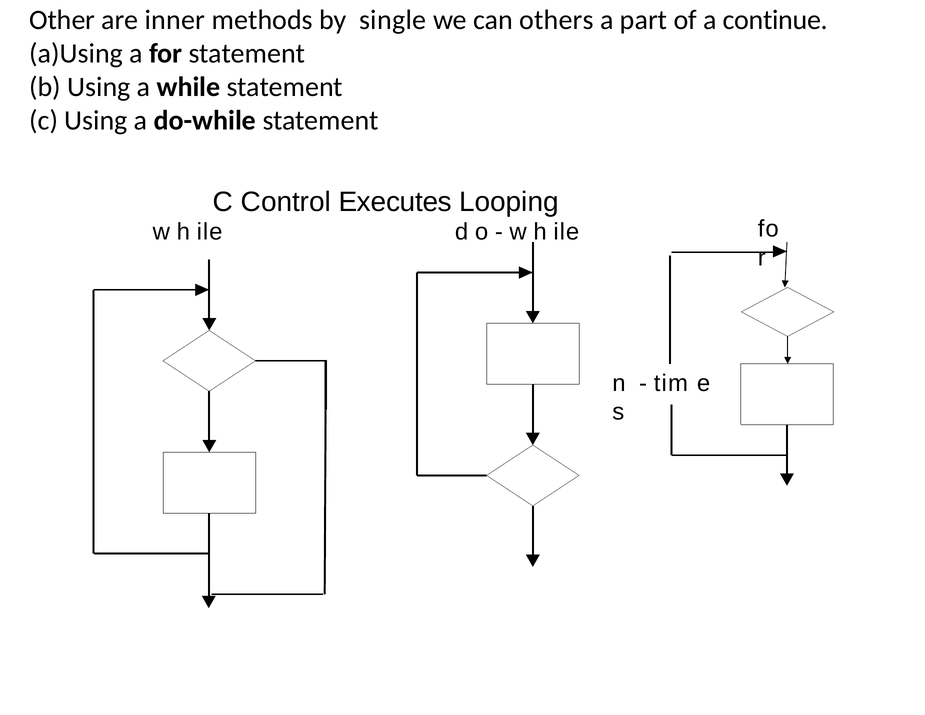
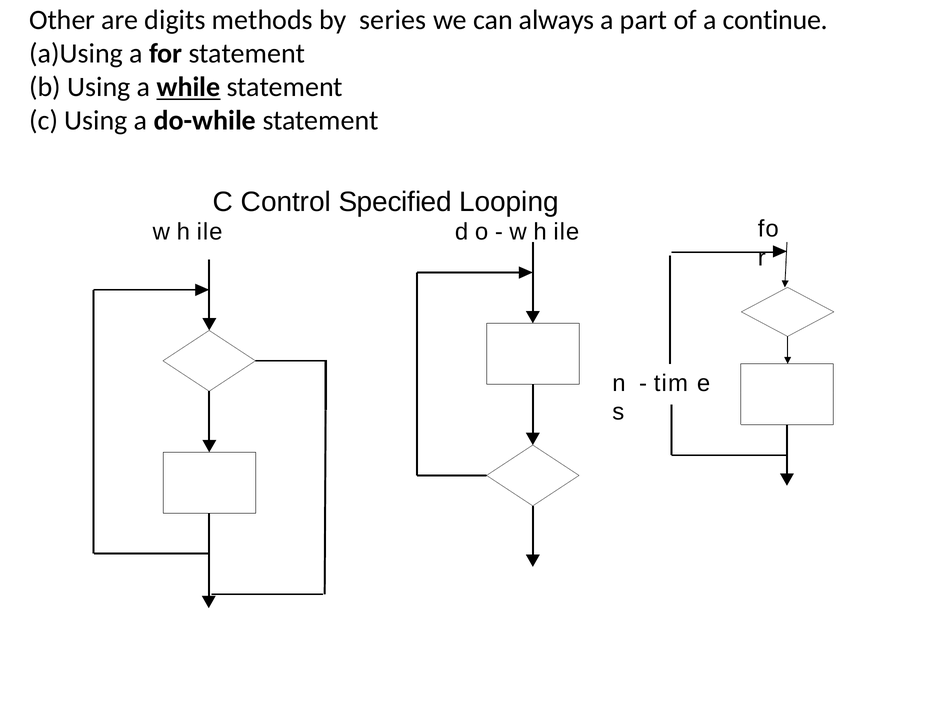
inner: inner -> digits
single: single -> series
others: others -> always
while underline: none -> present
Executes: Executes -> Specified
